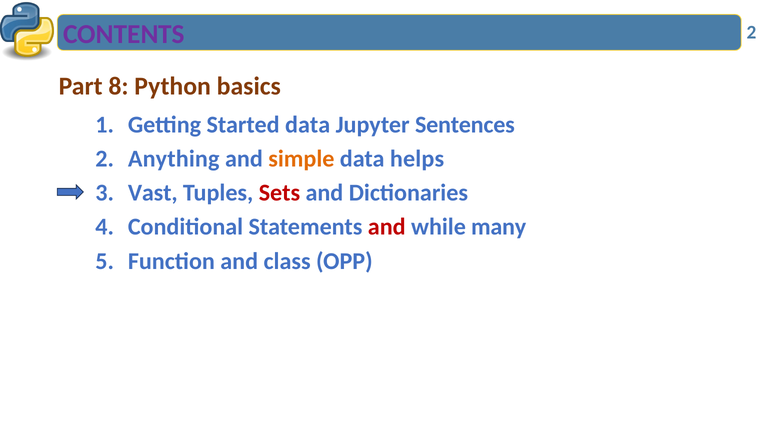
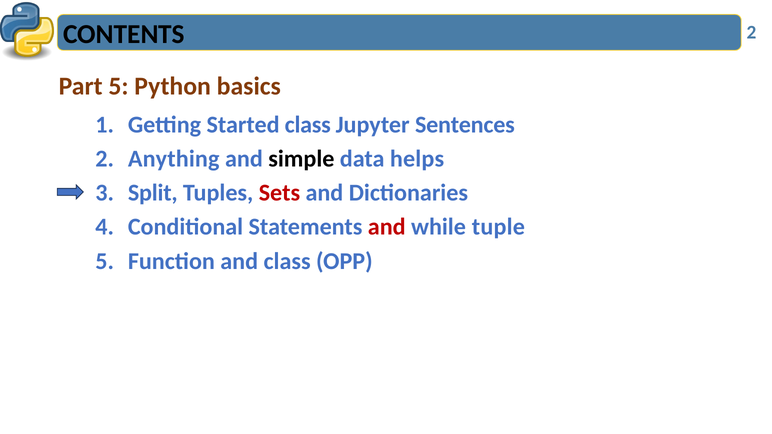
CONTENTS colour: purple -> black
Part 8: 8 -> 5
Started data: data -> class
simple colour: orange -> black
Vast: Vast -> Split
many: many -> tuple
